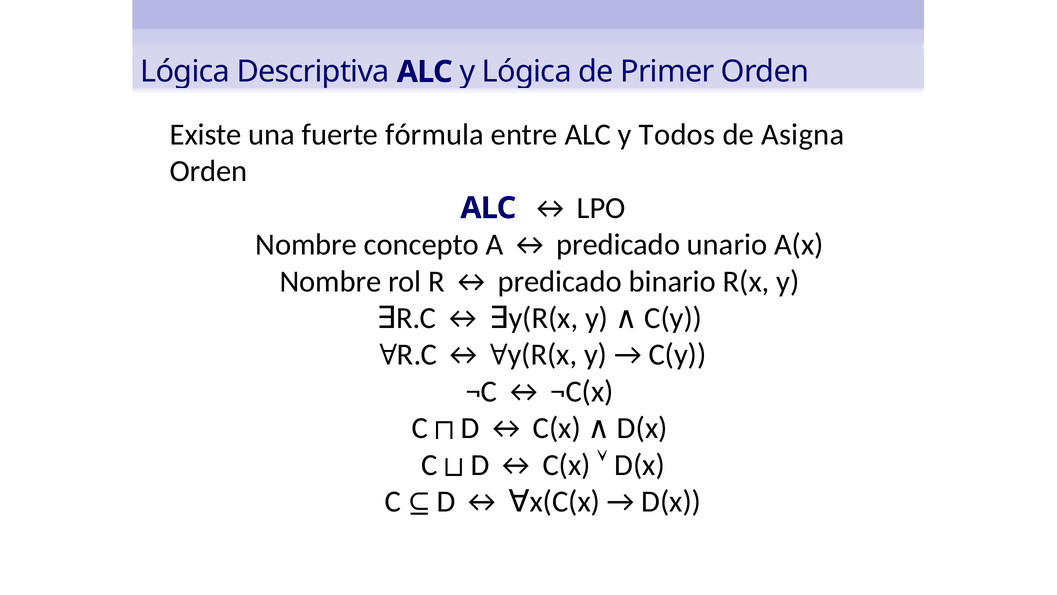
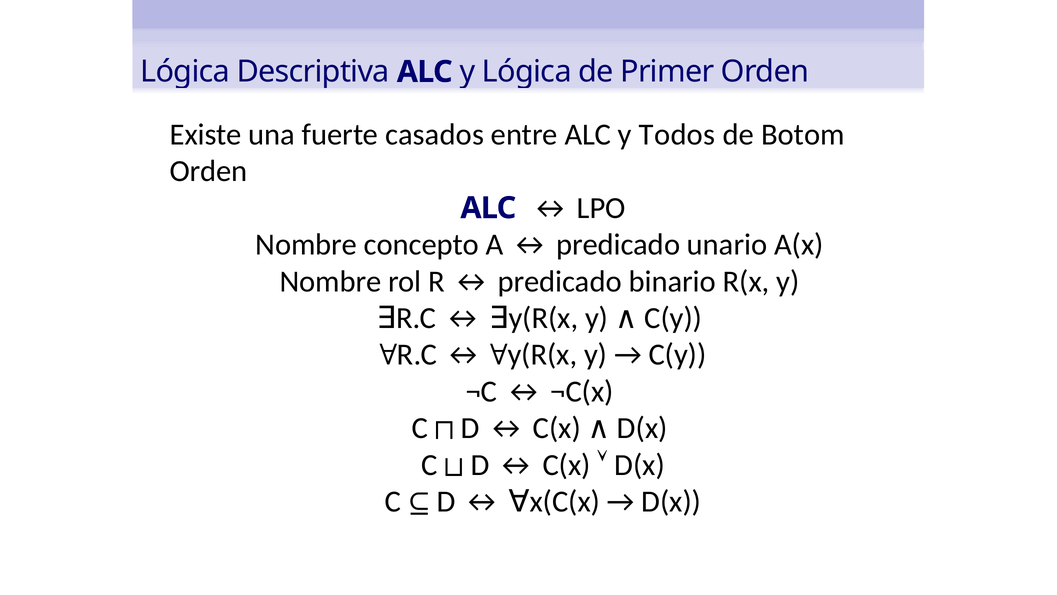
fórmula: fórmula -> casados
Asigna: Asigna -> Botom
